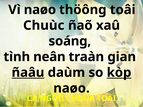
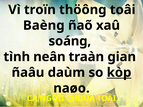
Vì naøo: naøo -> troïn
Chuùc: Chuùc -> Baèng
ñaâu underline: present -> none
